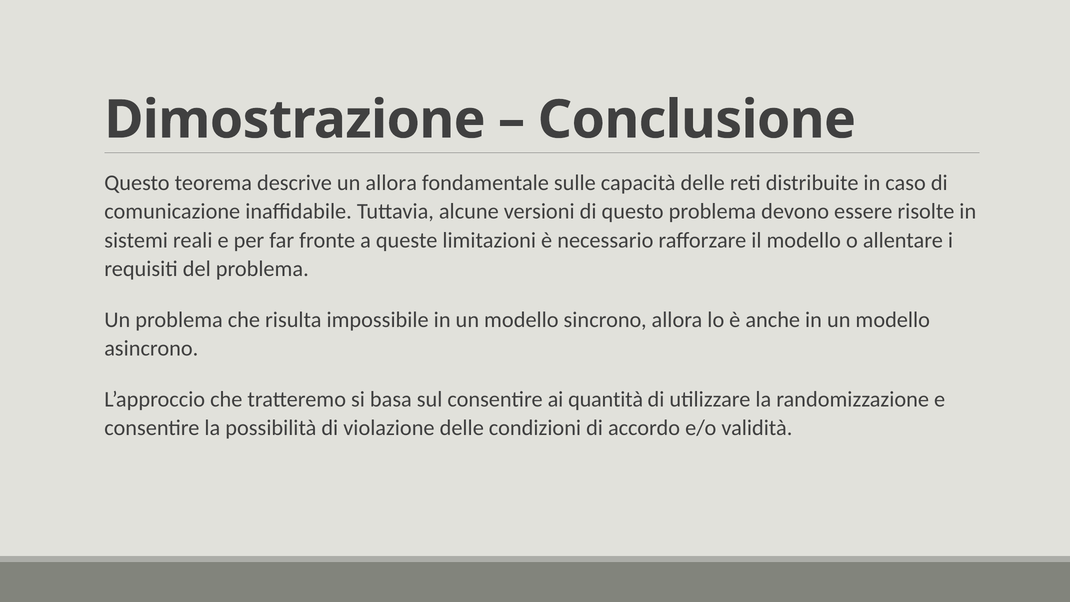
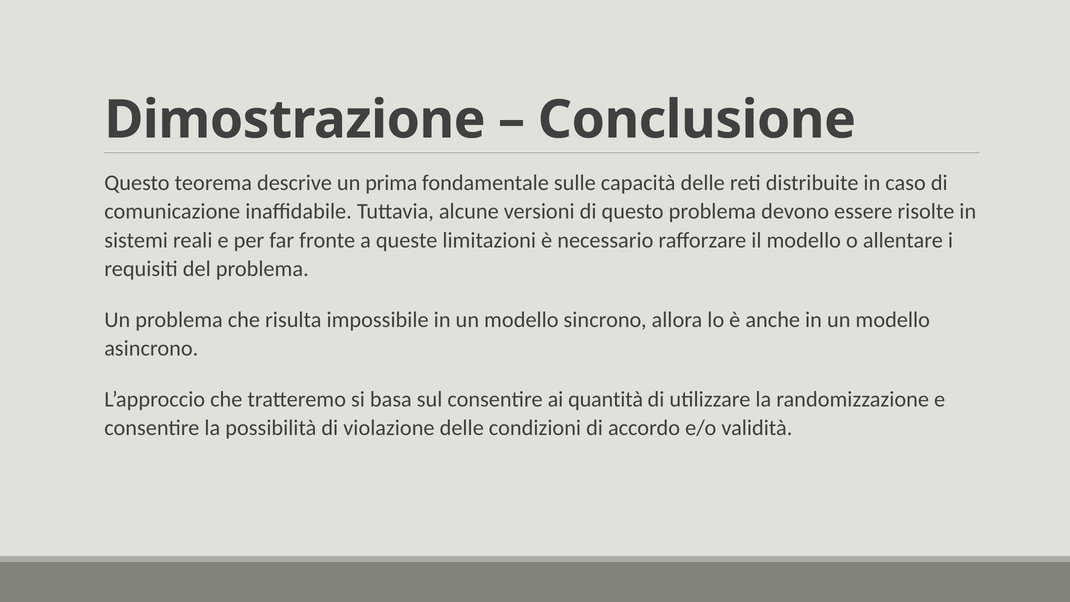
un allora: allora -> prima
